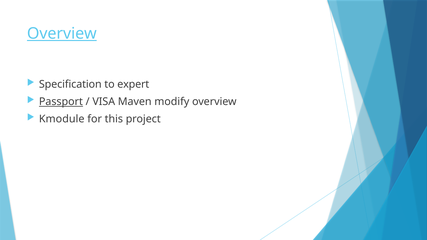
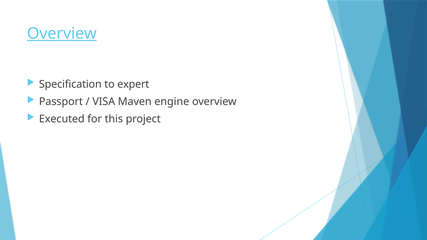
Passport underline: present -> none
modify: modify -> engine
Kmodule: Kmodule -> Executed
